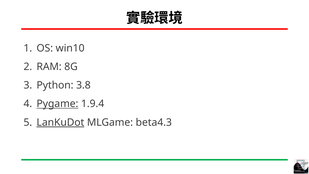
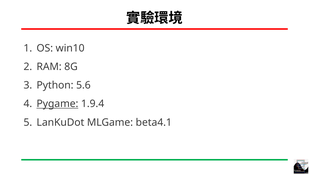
3.8: 3.8 -> 5.6
LanKuDot underline: present -> none
beta4.3: beta4.3 -> beta4.1
